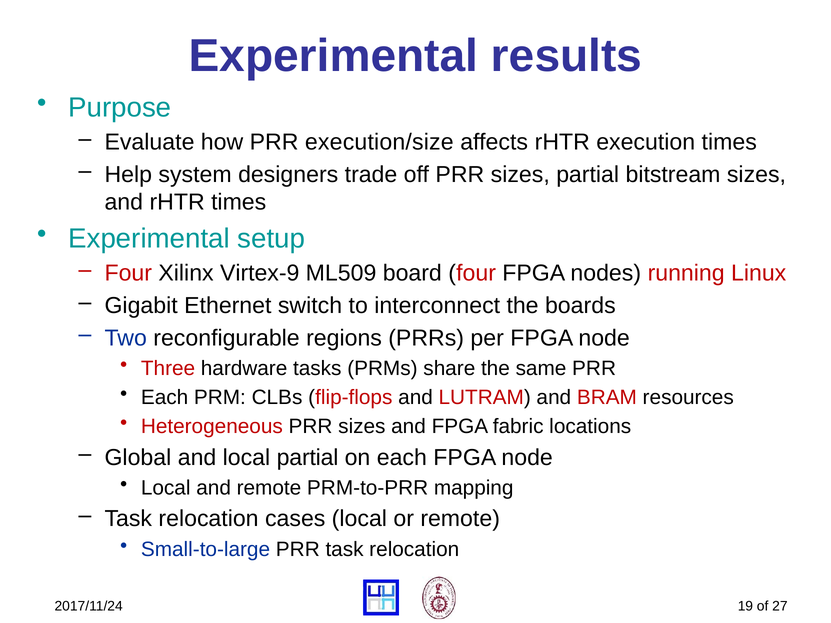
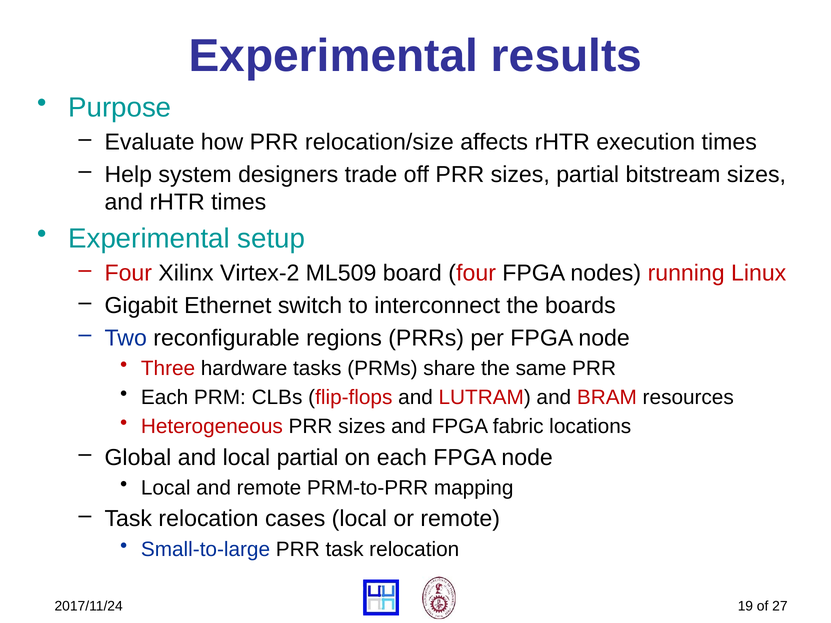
execution/size: execution/size -> relocation/size
Virtex-9: Virtex-9 -> Virtex-2
